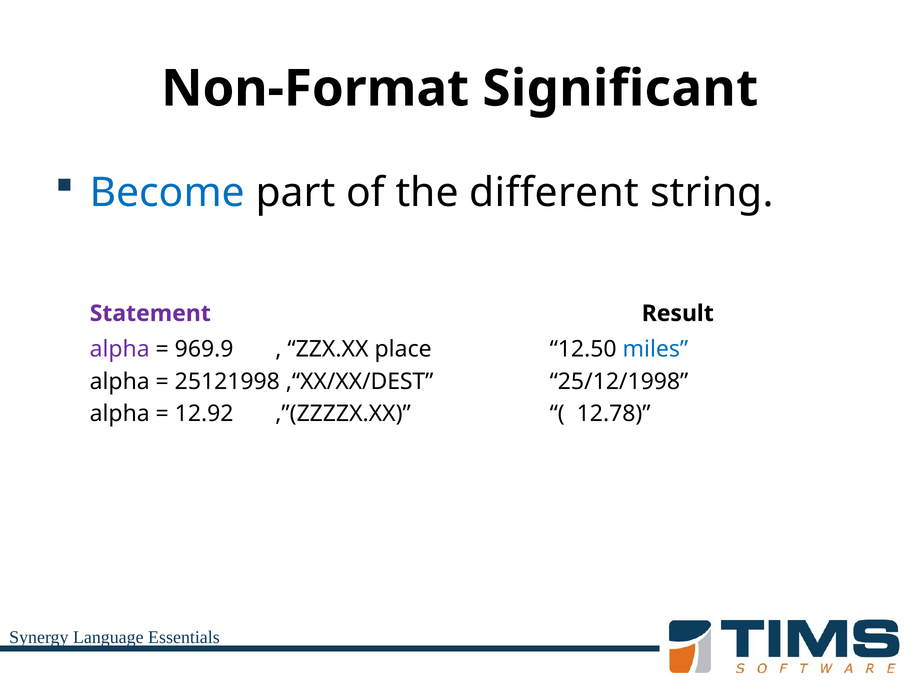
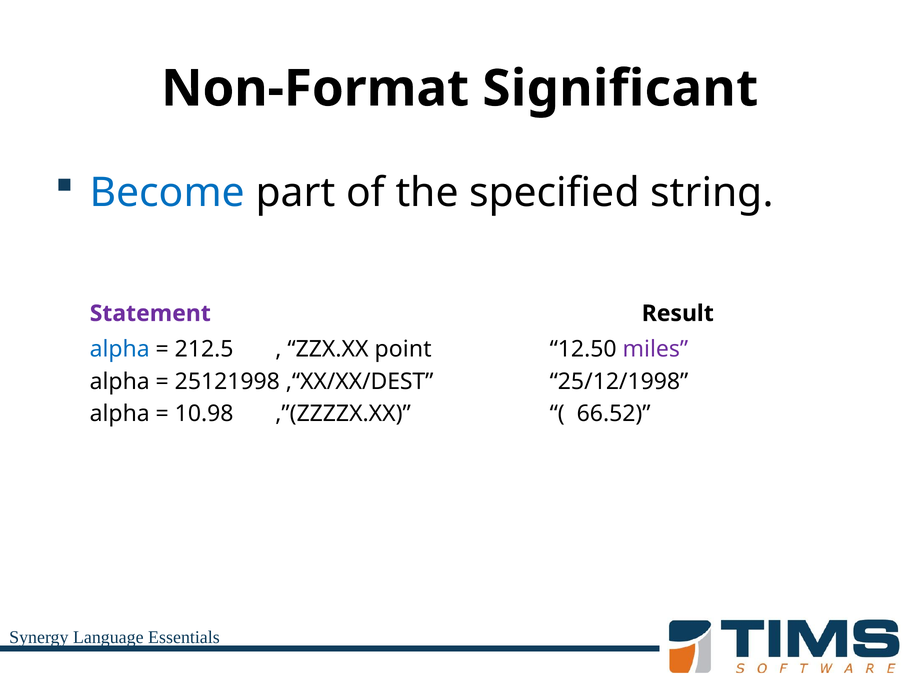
different: different -> specified
alpha at (120, 349) colour: purple -> blue
969.9: 969.9 -> 212.5
place: place -> point
miles colour: blue -> purple
12.92: 12.92 -> 10.98
12.78: 12.78 -> 66.52
